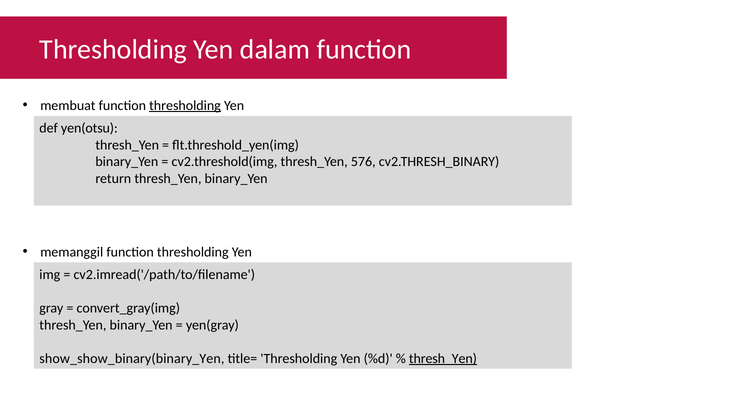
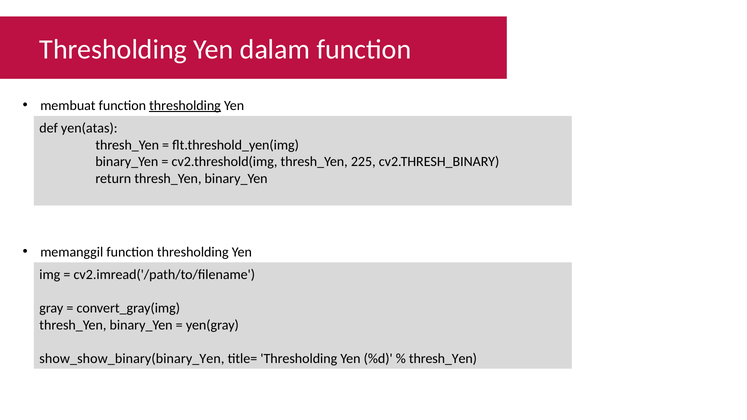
yen(otsu: yen(otsu -> yen(atas
576: 576 -> 225
thresh_Yen at (443, 359) underline: present -> none
